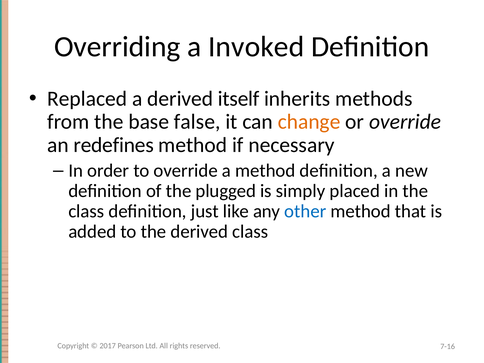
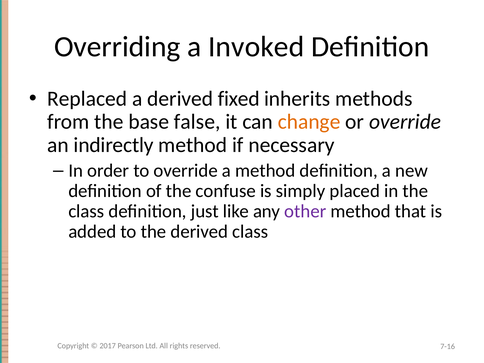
itself: itself -> fixed
redefines: redefines -> indirectly
plugged: plugged -> confuse
other colour: blue -> purple
